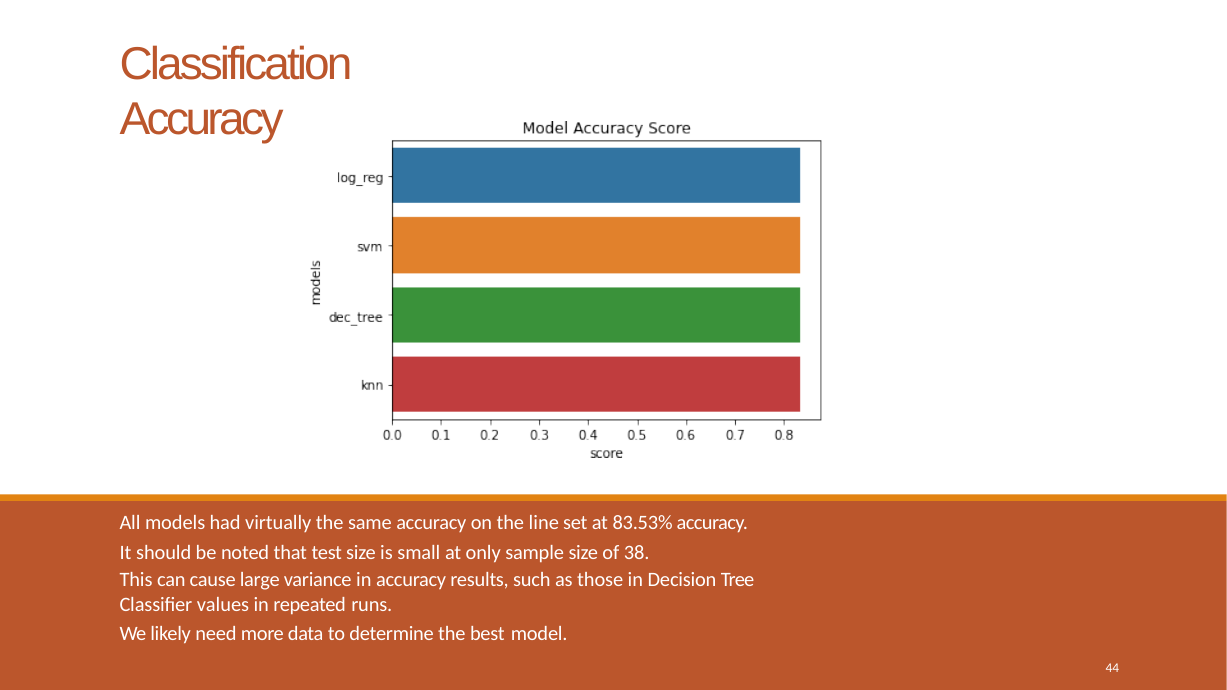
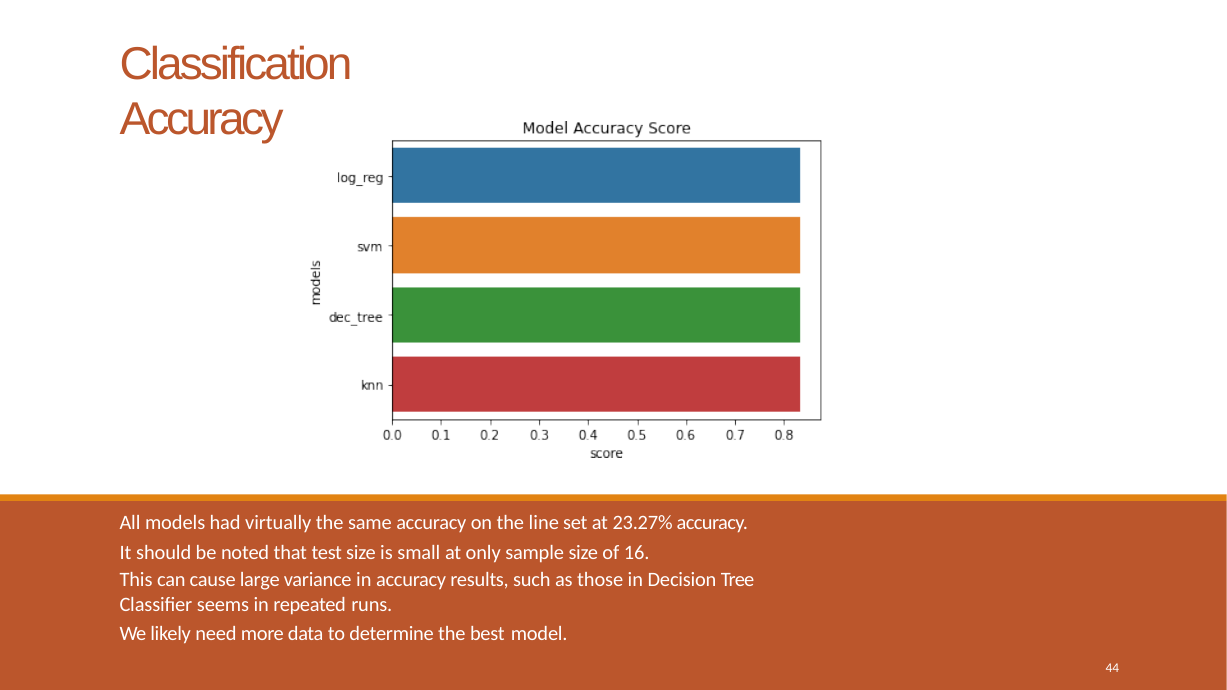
83.53%: 83.53% -> 23.27%
38: 38 -> 16
values: values -> seems
